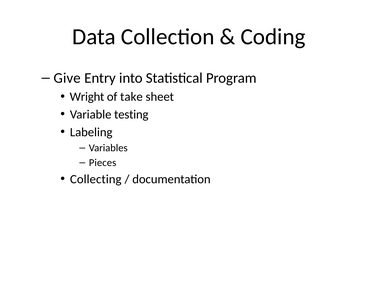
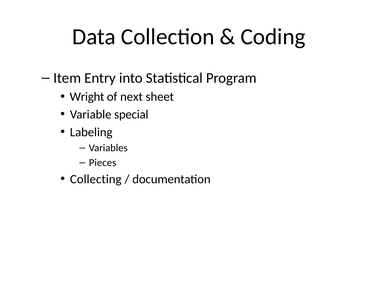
Give: Give -> Item
take: take -> next
testing: testing -> special
